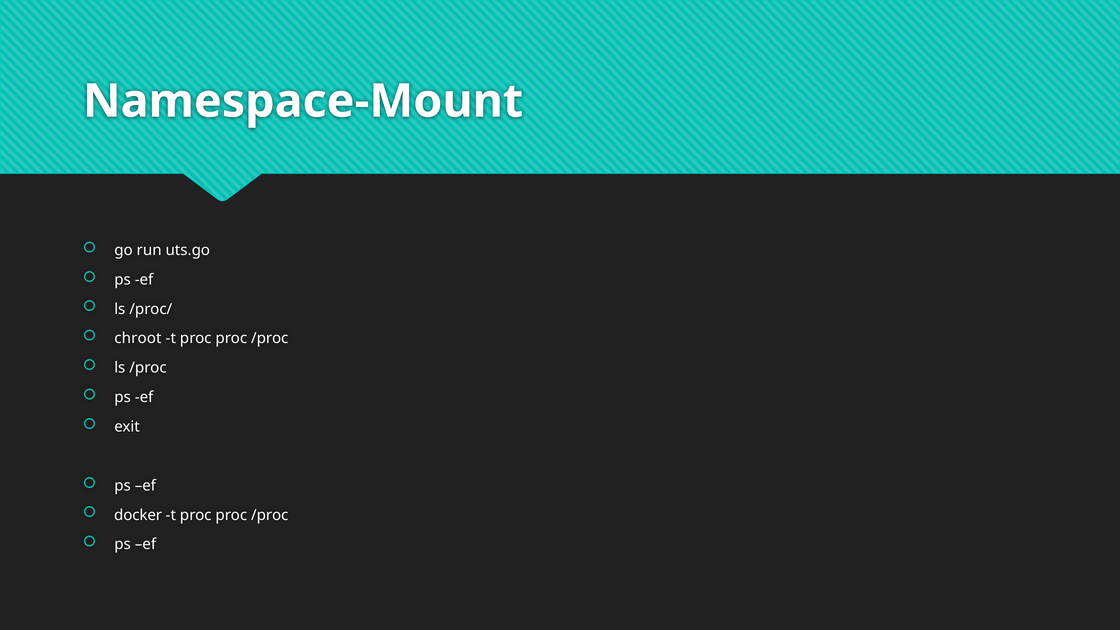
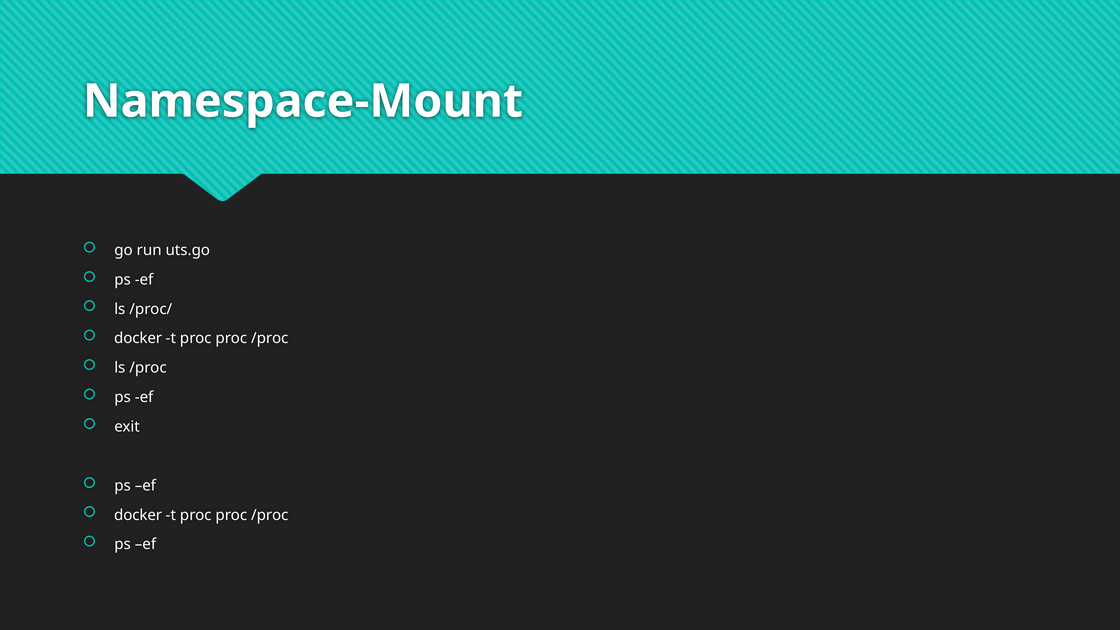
chroot at (138, 338): chroot -> docker
